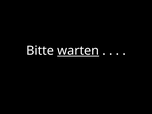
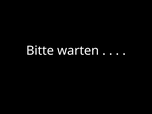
warten underline: present -> none
